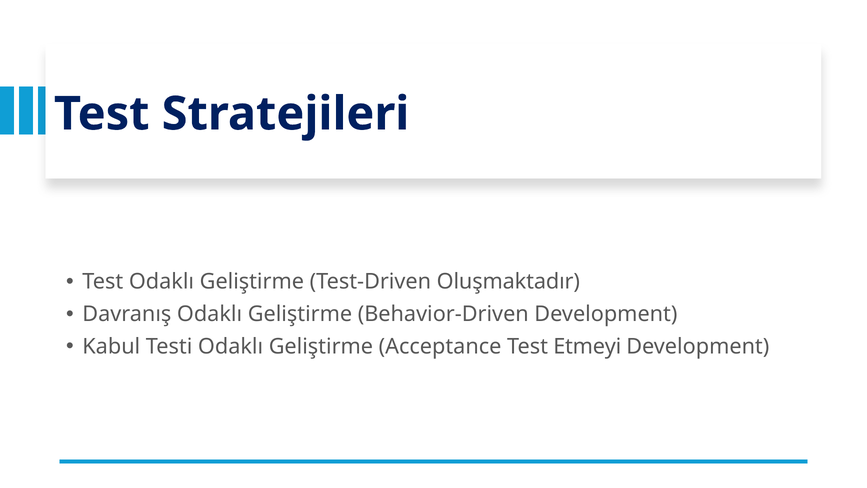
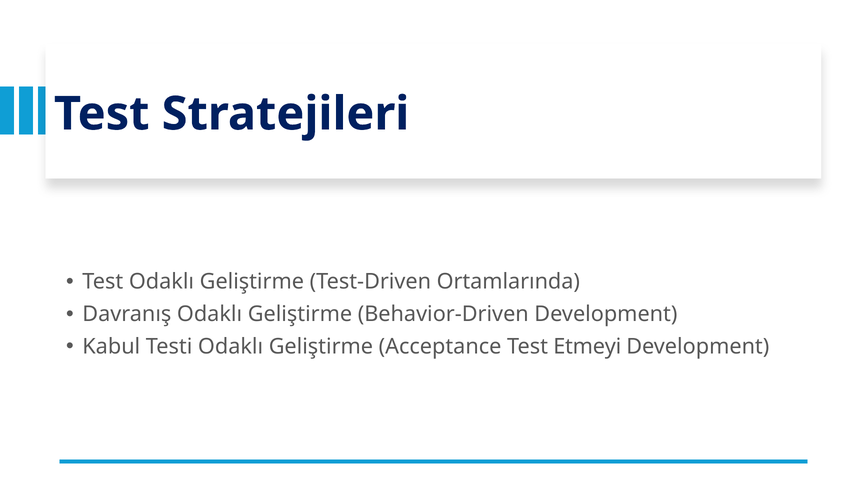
Oluşmaktadır: Oluşmaktadır -> Ortamlarında
